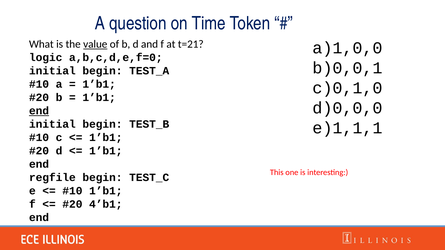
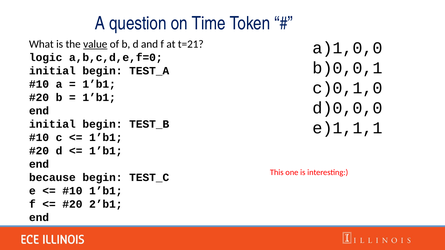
end at (39, 111) underline: present -> none
regfile: regfile -> because
4’b1: 4’b1 -> 2’b1
